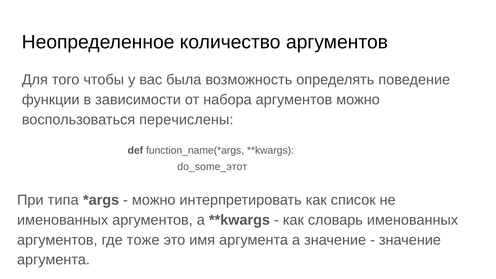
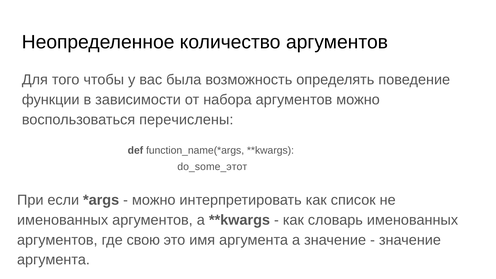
типа: типа -> если
тоже: тоже -> свою
